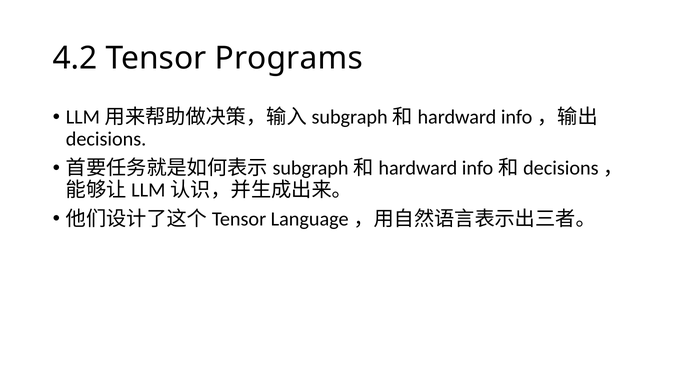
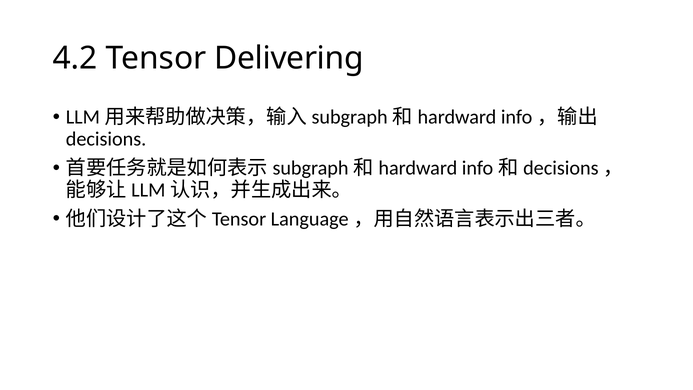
Programs: Programs -> Delivering
